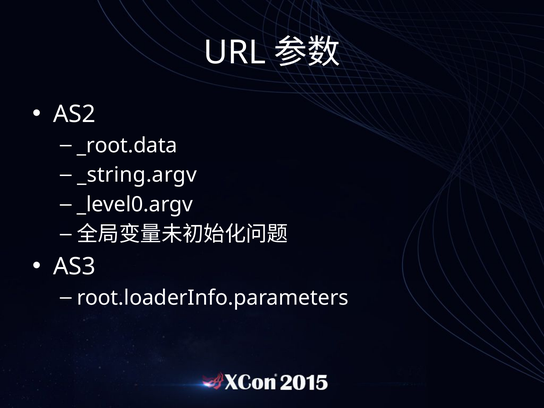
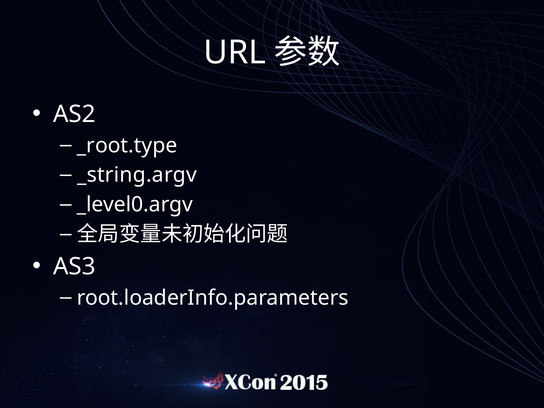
_root.data: _root.data -> _root.type
